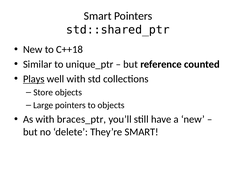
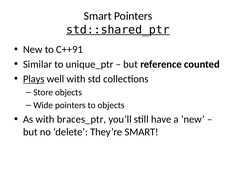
std::shared_ptr underline: none -> present
C++18: C++18 -> C++91
Large: Large -> Wide
